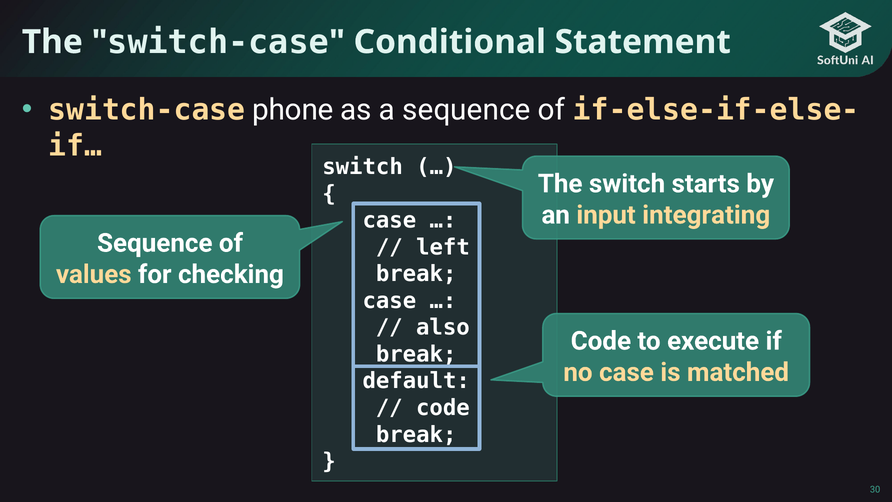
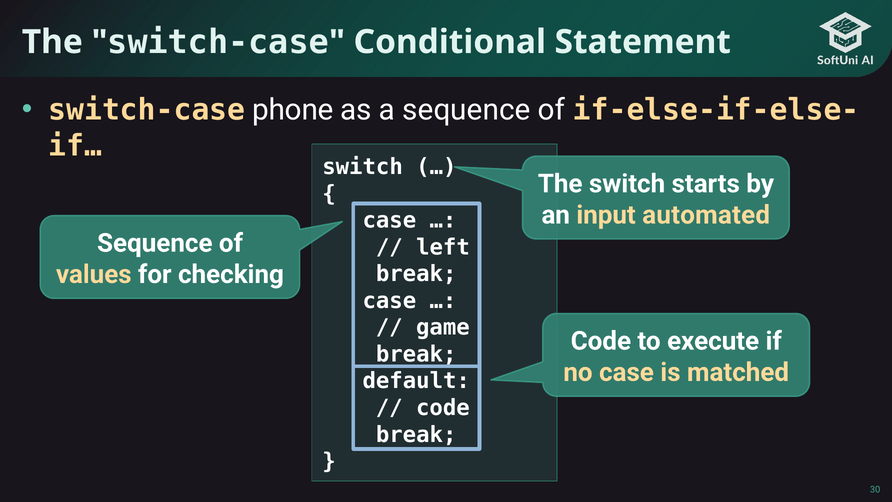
integrating: integrating -> automated
also: also -> game
